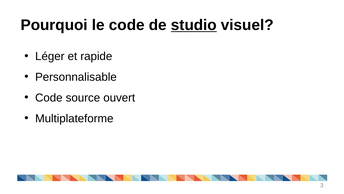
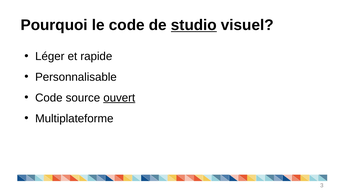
ouvert underline: none -> present
